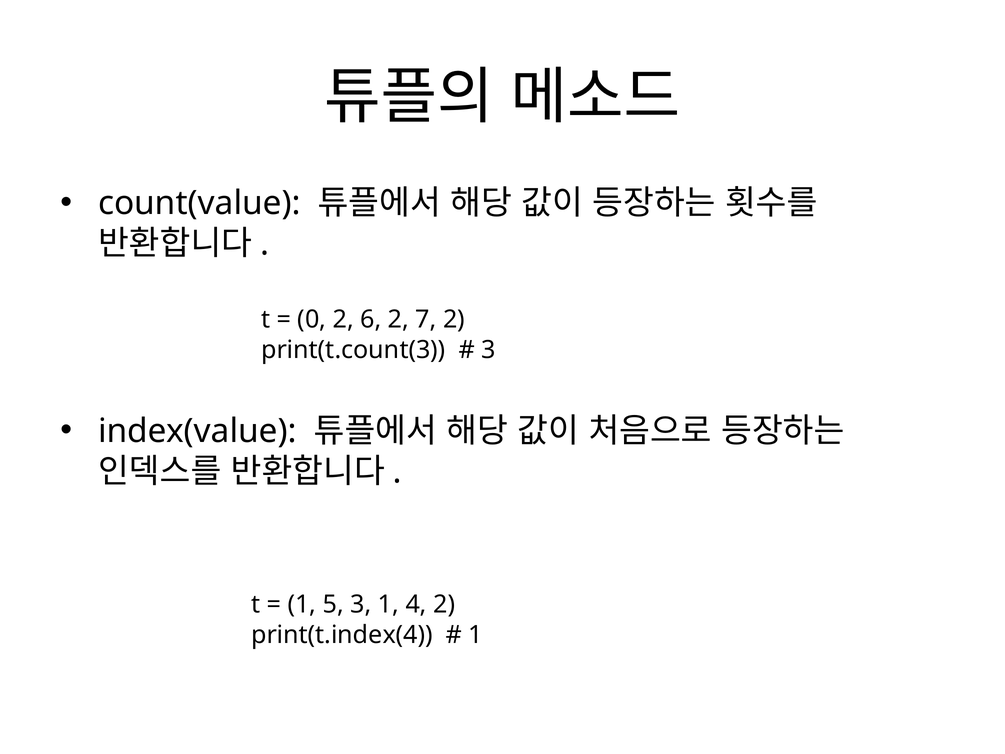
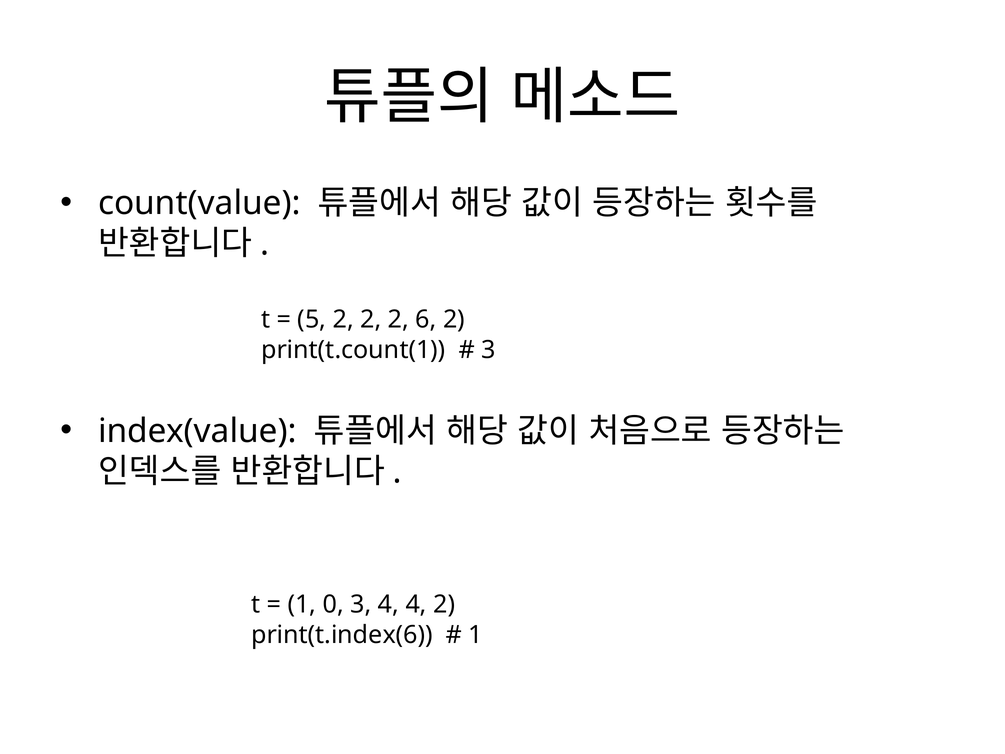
0: 0 -> 5
6 at (371, 319): 6 -> 2
7: 7 -> 6
print(t.count(3: print(t.count(3 -> print(t.count(1
5: 5 -> 0
3 1: 1 -> 4
print(t.index(4: print(t.index(4 -> print(t.index(6
